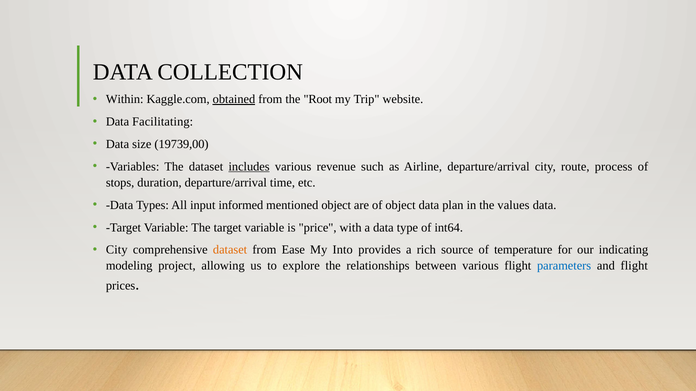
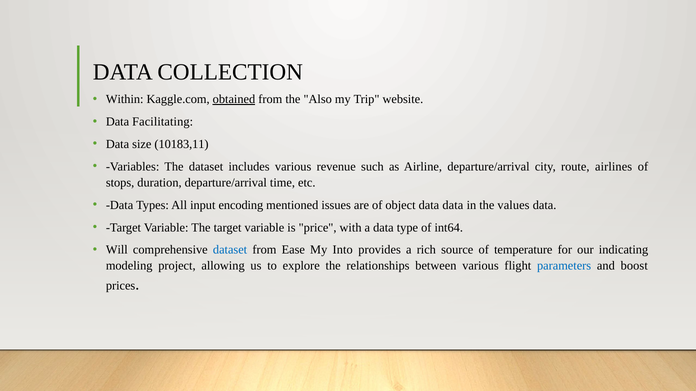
Root: Root -> Also
19739,00: 19739,00 -> 10183,11
includes underline: present -> none
process: process -> airlines
informed: informed -> encoding
mentioned object: object -> issues
data plan: plan -> data
City at (117, 250): City -> Will
dataset at (230, 250) colour: orange -> blue
and flight: flight -> boost
